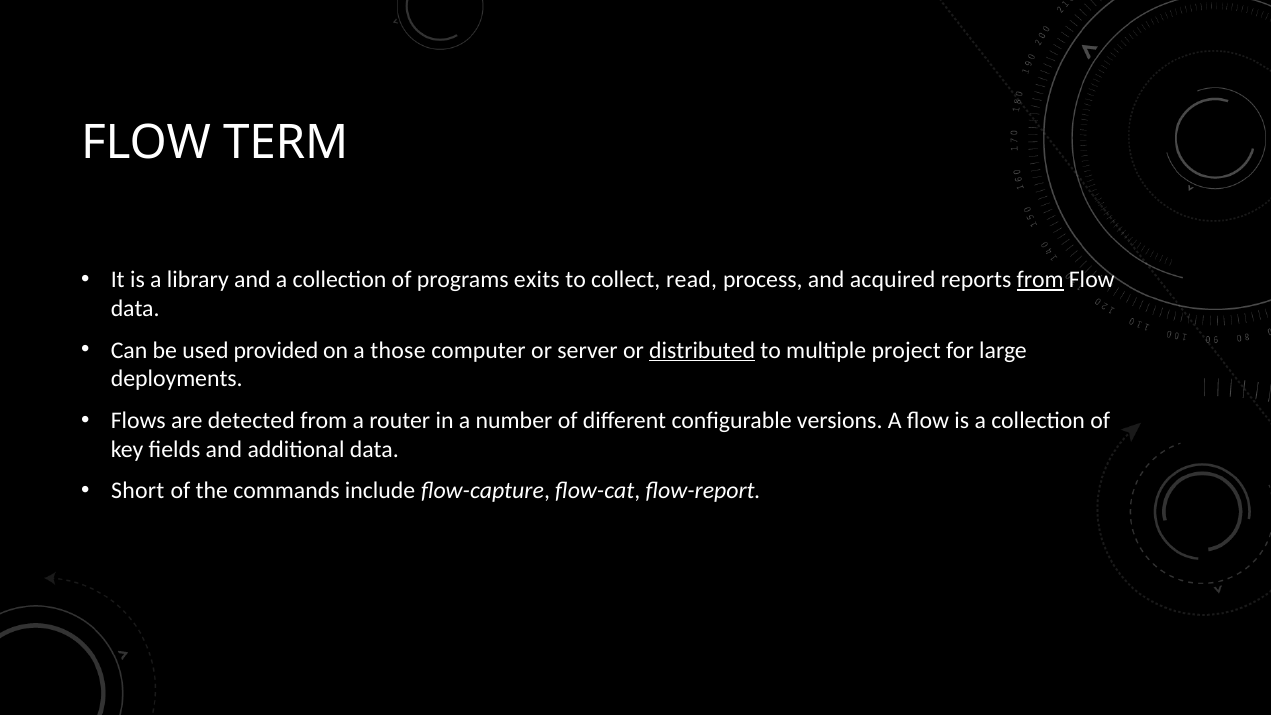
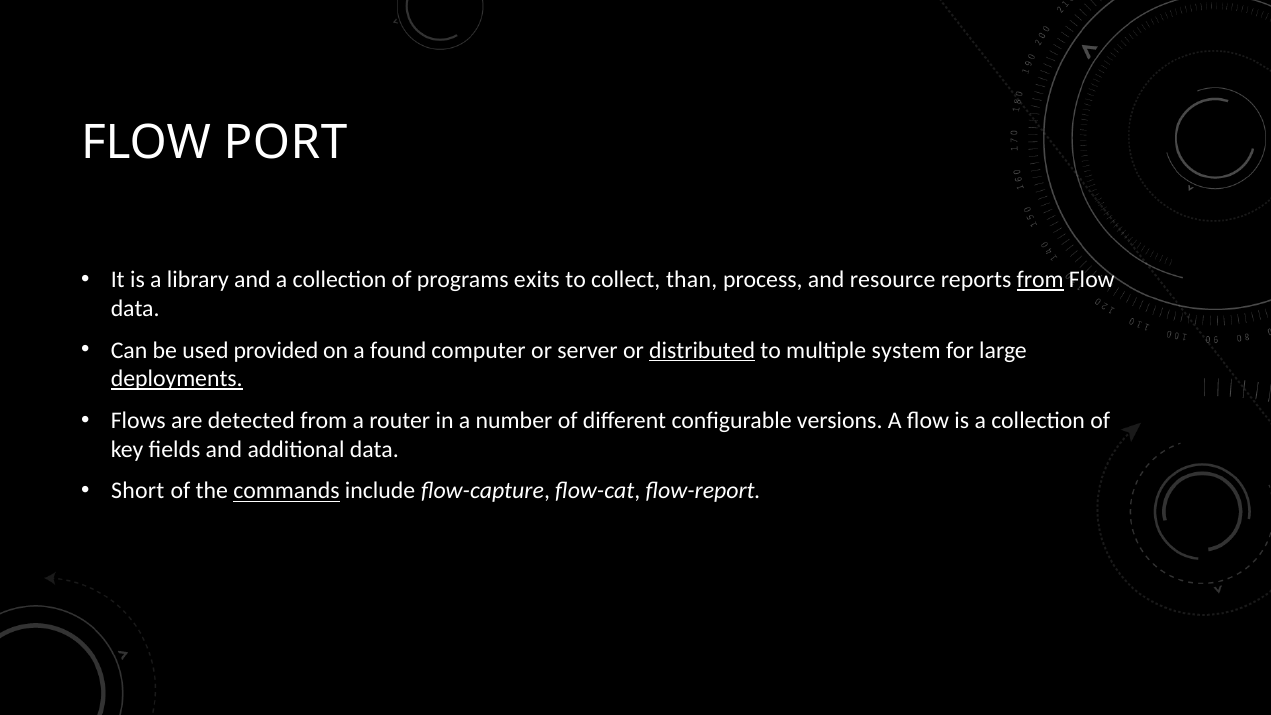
TERM: TERM -> PORT
read: read -> than
acquired: acquired -> resource
those: those -> found
project: project -> system
deployments underline: none -> present
commands underline: none -> present
